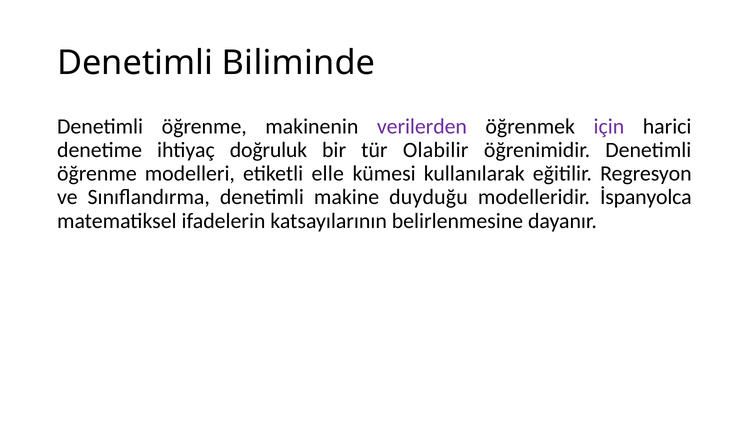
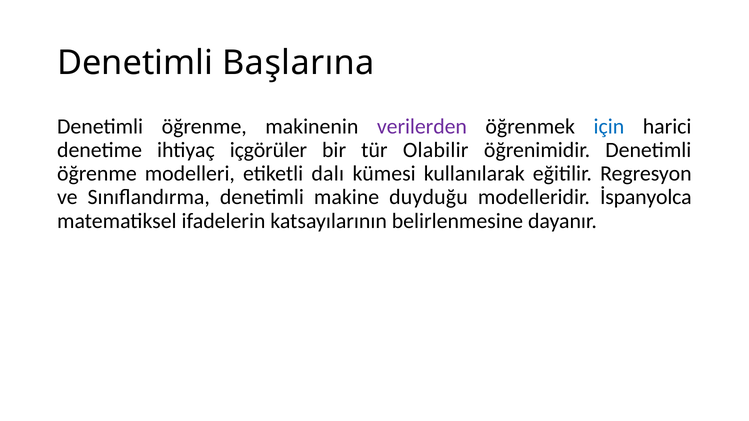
Biliminde: Biliminde -> Başlarına
için colour: purple -> blue
doğruluk: doğruluk -> içgörüler
elle: elle -> dalı
